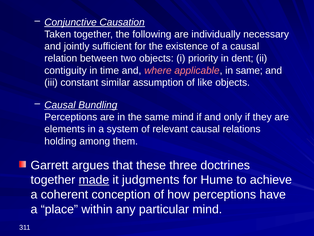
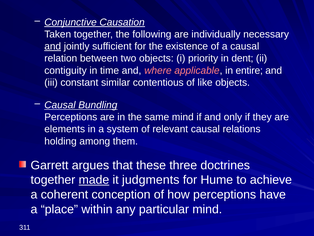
and at (53, 46) underline: none -> present
in same: same -> entire
assumption: assumption -> contentious
